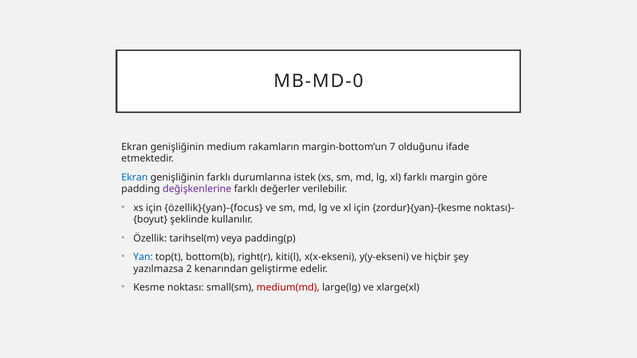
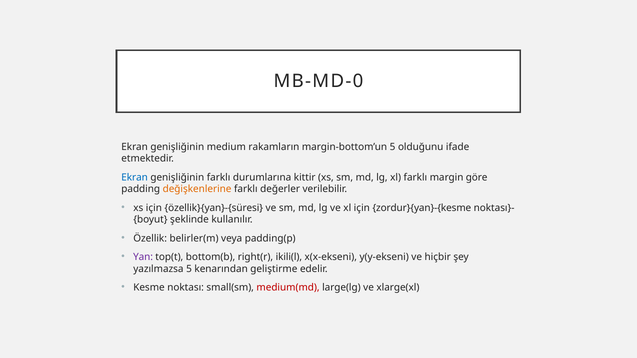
margin-bottom’un 7: 7 -> 5
istek: istek -> kittir
değişkenlerine colour: purple -> orange
özellik}{yan}-{focus: özellik}{yan}-{focus -> özellik}{yan}-{süresi
tarihsel(m: tarihsel(m -> belirler(m
Yan colour: blue -> purple
kiti(l: kiti(l -> ikili(l
yazılmazsa 2: 2 -> 5
